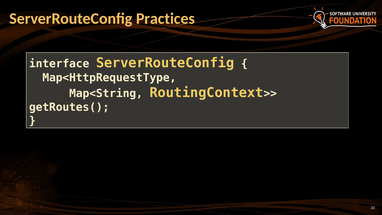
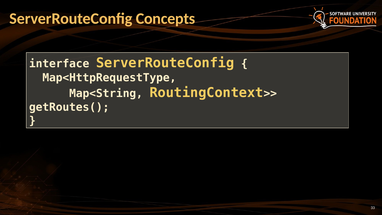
Practices: Practices -> Concepts
